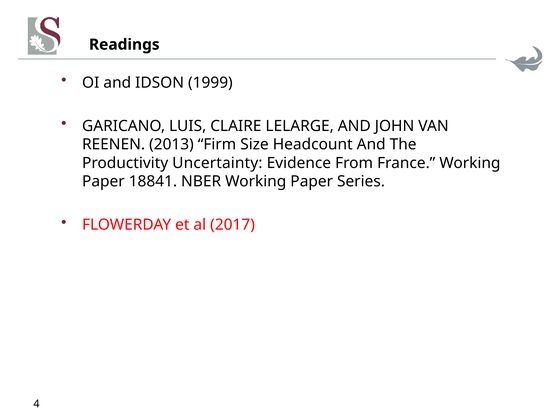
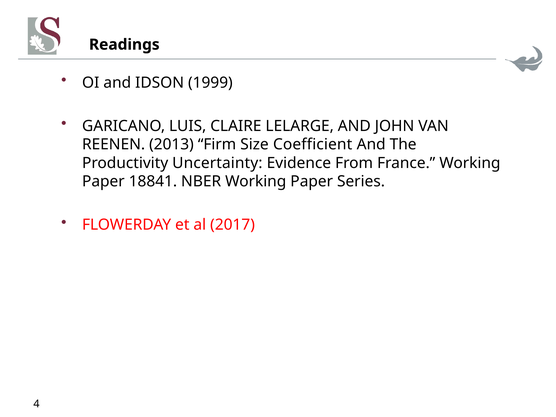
Headcount: Headcount -> Coefficient
